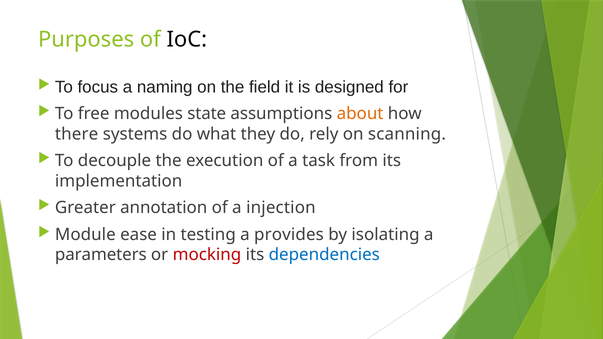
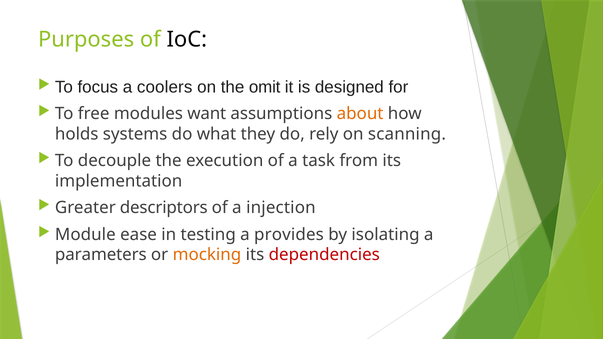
naming: naming -> coolers
field: field -> omit
state: state -> want
there: there -> holds
annotation: annotation -> descriptors
mocking colour: red -> orange
dependencies colour: blue -> red
